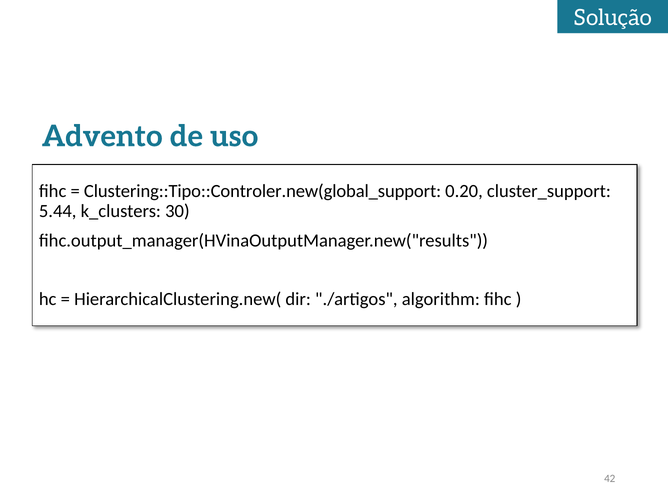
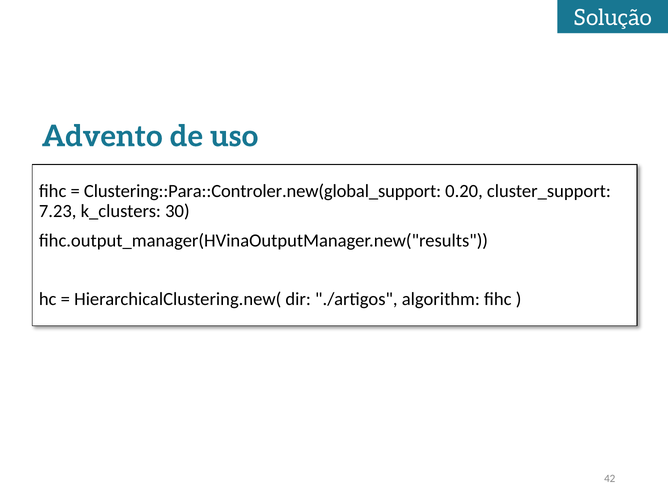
Clustering::Tipo::Controler.new(global_support: Clustering::Tipo::Controler.new(global_support -> Clustering::Para::Controler.new(global_support
5.44: 5.44 -> 7.23
